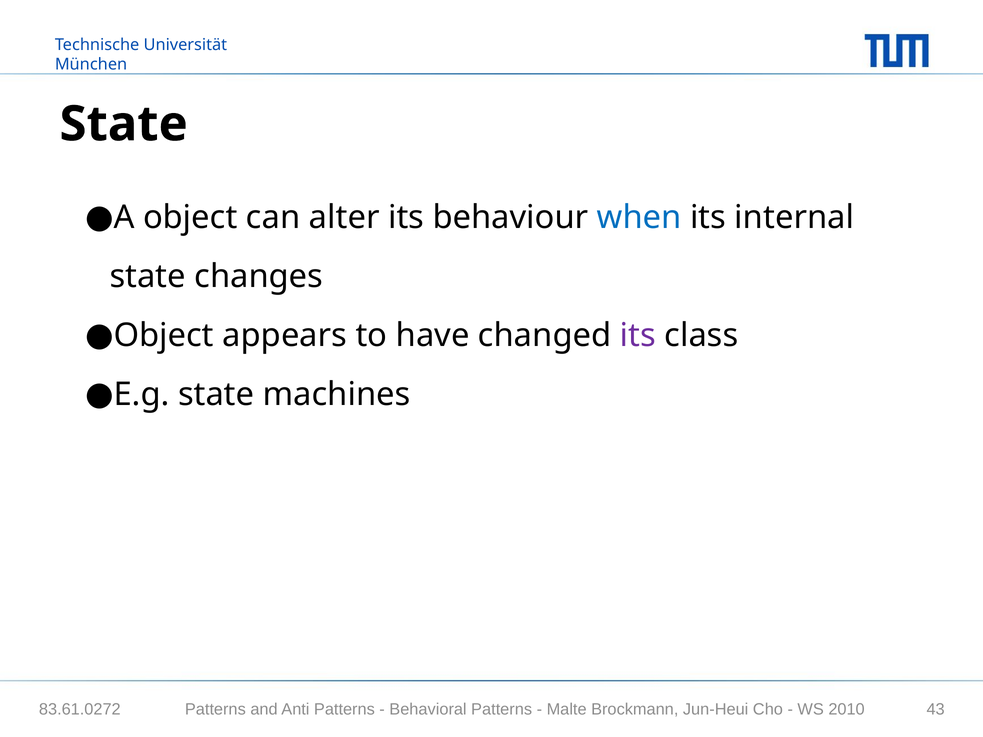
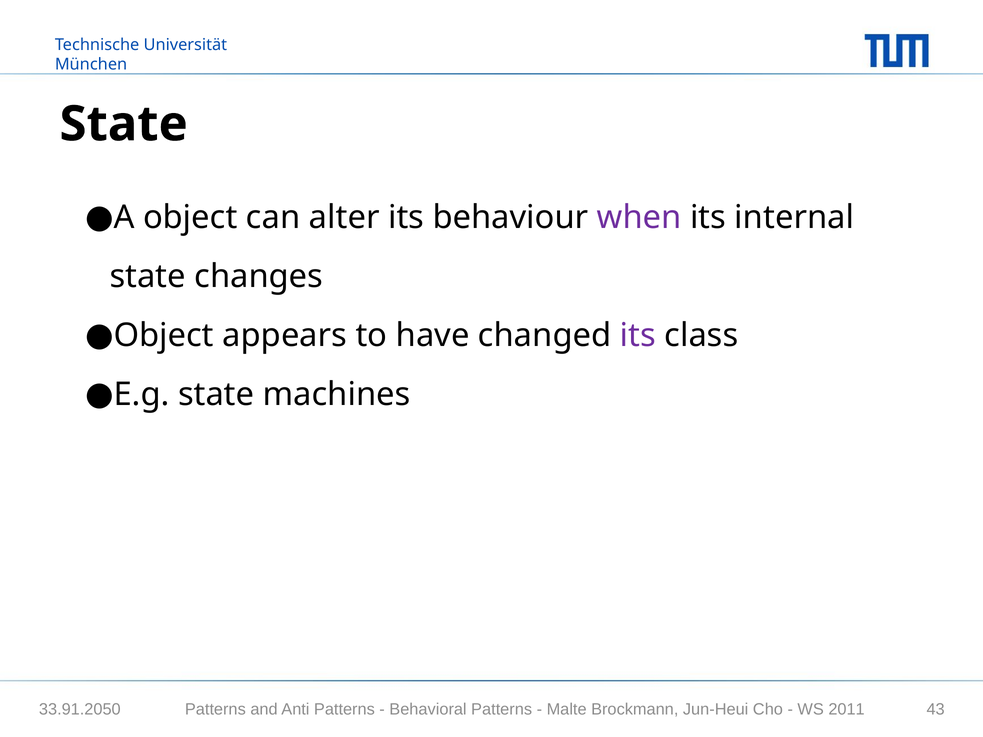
when colour: blue -> purple
83.61.0272: 83.61.0272 -> 33.91.2050
2010: 2010 -> 2011
